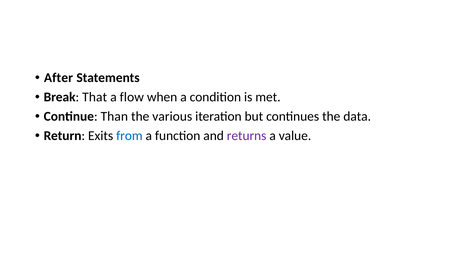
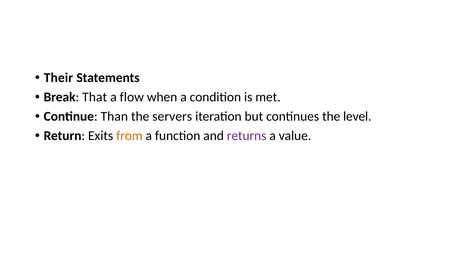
After: After -> Their
various: various -> servers
data: data -> level
from colour: blue -> orange
